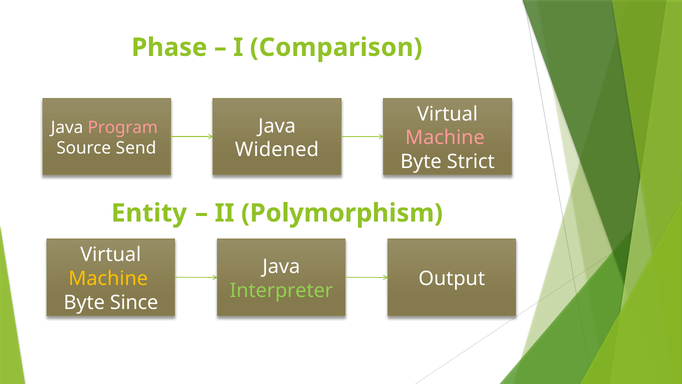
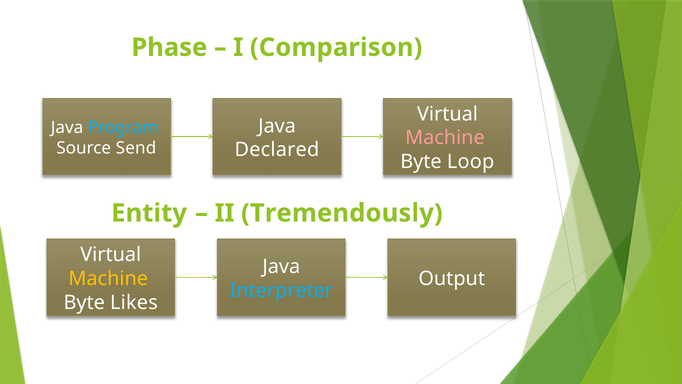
Program colour: pink -> light blue
Widened: Widened -> Declared
Strict: Strict -> Loop
Polymorphism: Polymorphism -> Tremendously
Interpreter colour: light green -> light blue
Since: Since -> Likes
